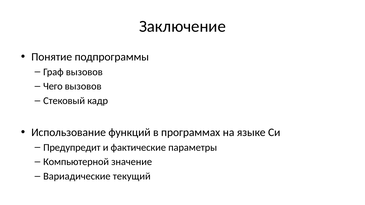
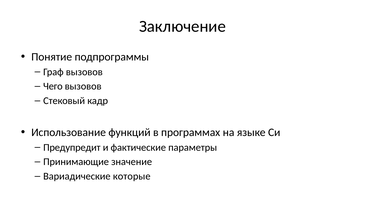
Компьютерной: Компьютерной -> Принимающие
текущий: текущий -> которые
